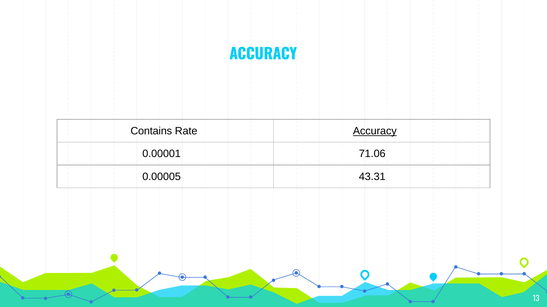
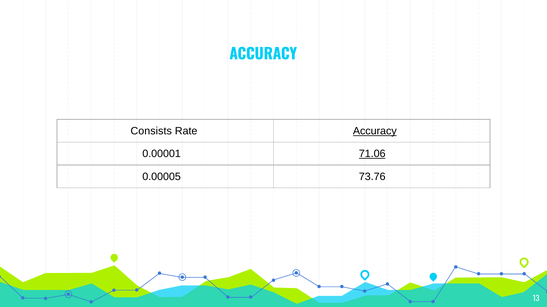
Contains: Contains -> Consists
71.06 underline: none -> present
43.31: 43.31 -> 73.76
